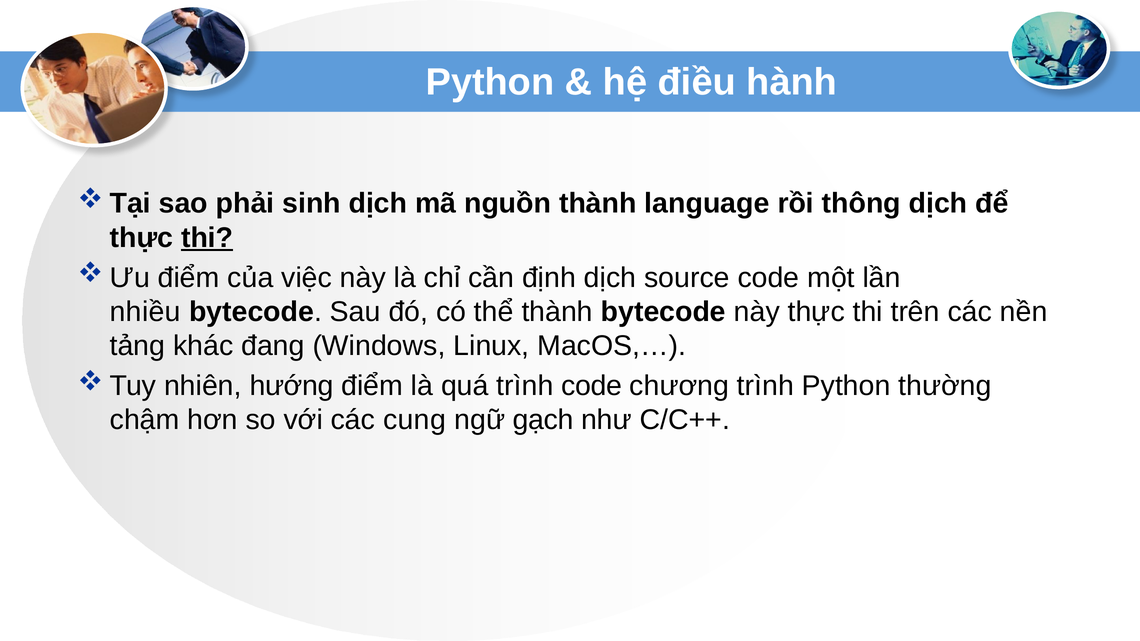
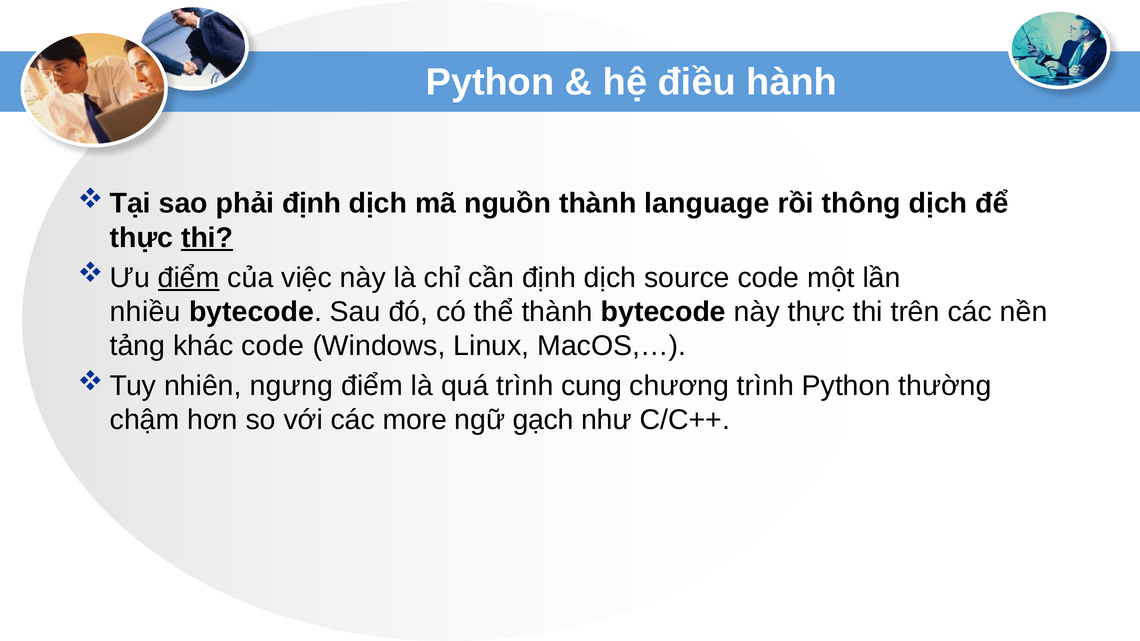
phải sinh: sinh -> định
điểm at (189, 278) underline: none -> present
khác đang: đang -> code
hướng: hướng -> ngưng
trình code: code -> cung
cung: cung -> more
